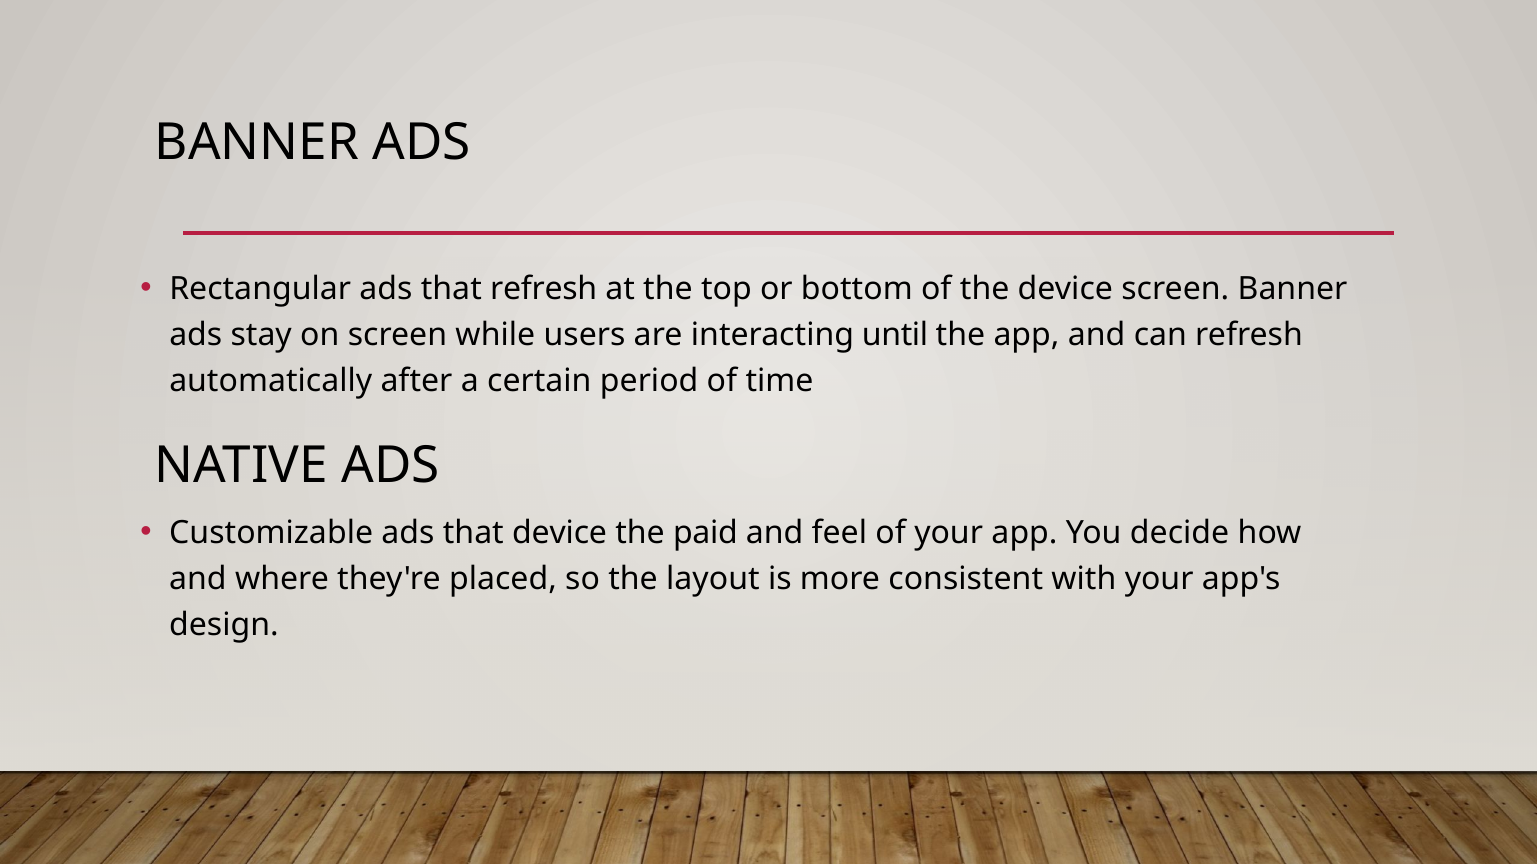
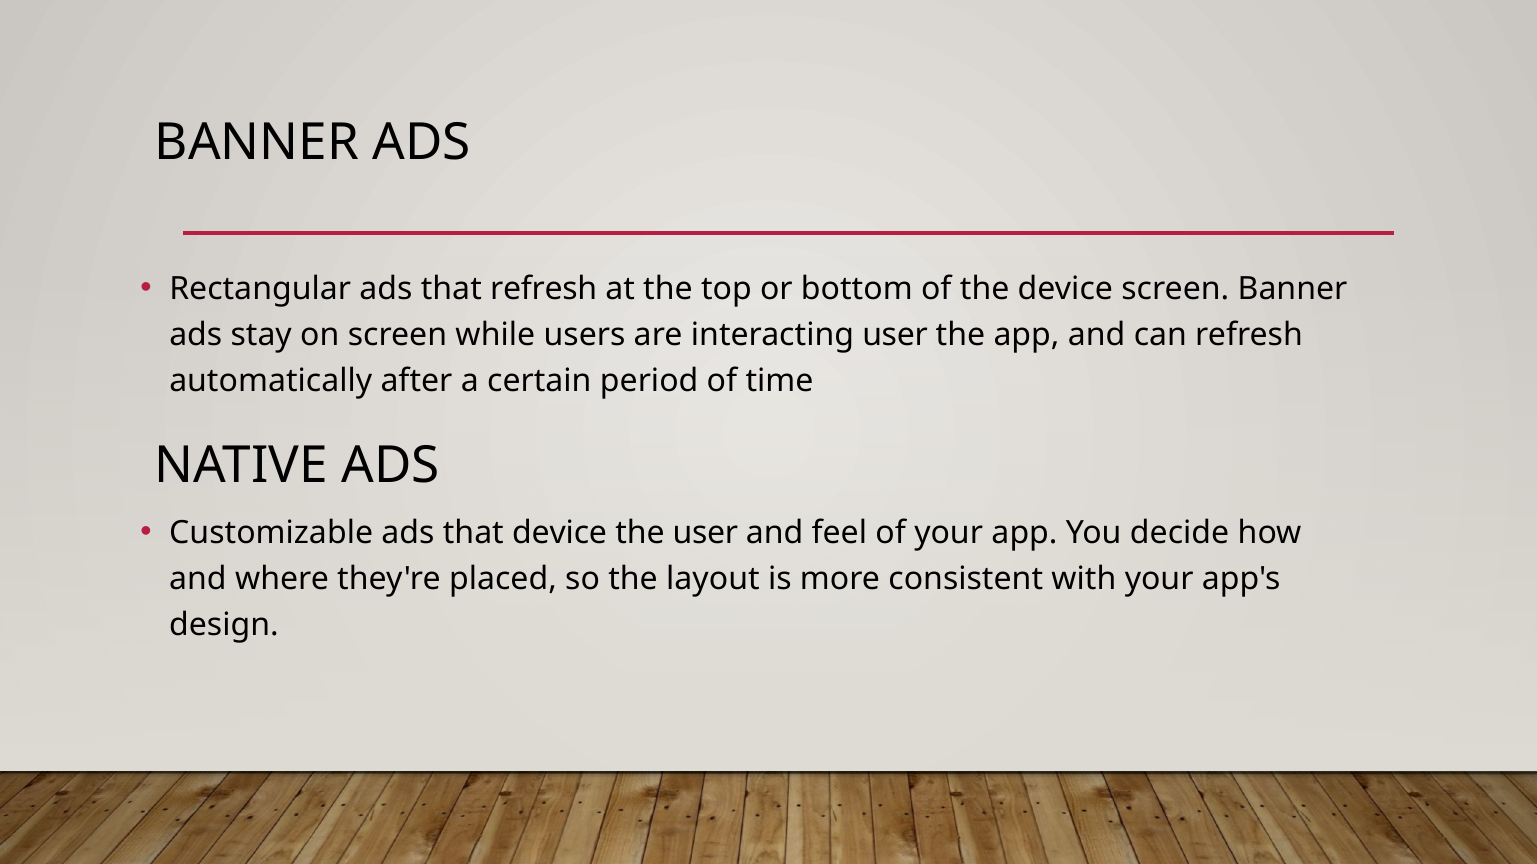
interacting until: until -> user
the paid: paid -> user
